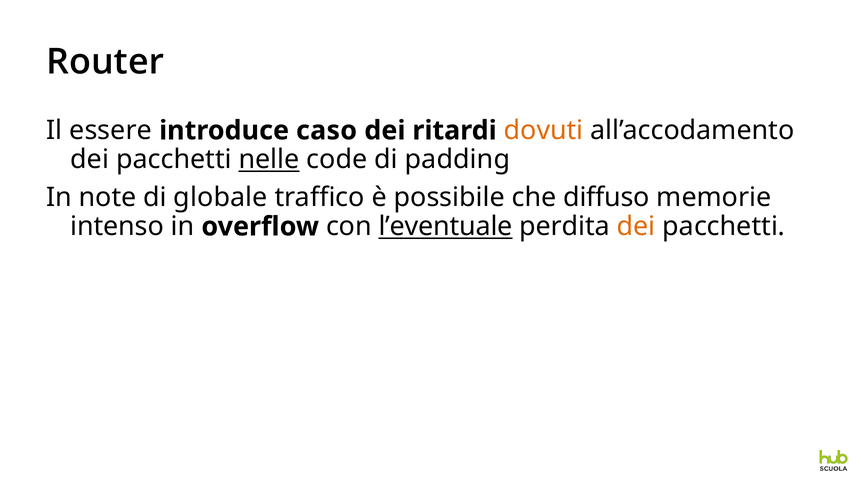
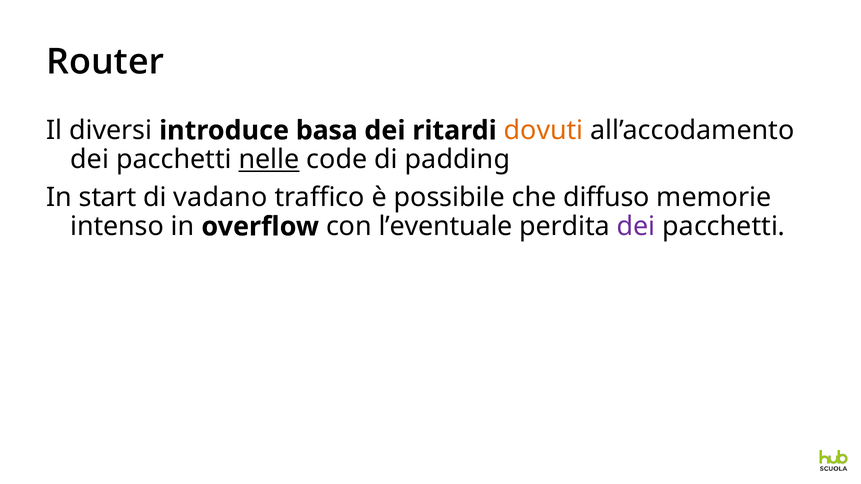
essere: essere -> diversi
caso: caso -> basa
note: note -> start
globale: globale -> vadano
l’eventuale underline: present -> none
dei at (636, 227) colour: orange -> purple
